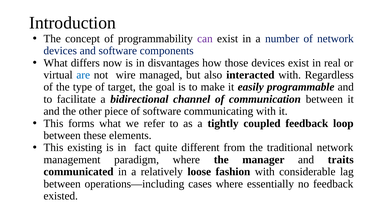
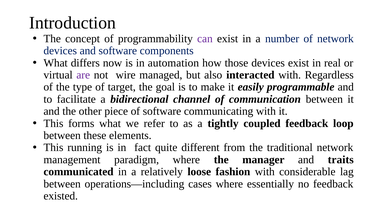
disvantages: disvantages -> automation
are colour: blue -> purple
existing: existing -> running
